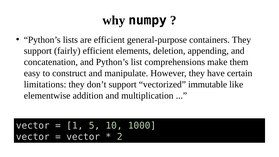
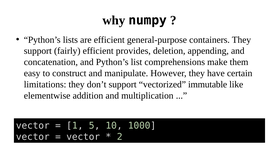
elements: elements -> provides
